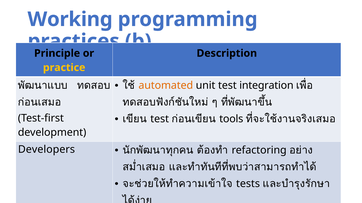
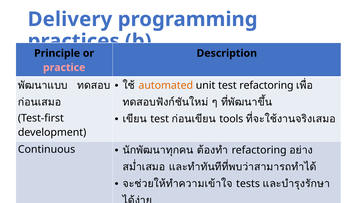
Working: Working -> Delivery
practice colour: yellow -> pink
test integration: integration -> refactoring
Developers: Developers -> Continuous
